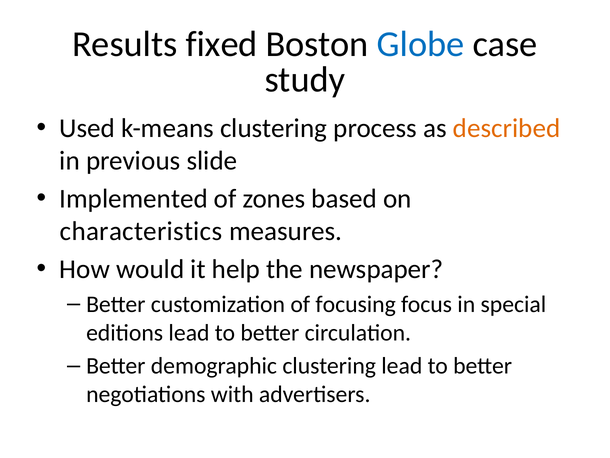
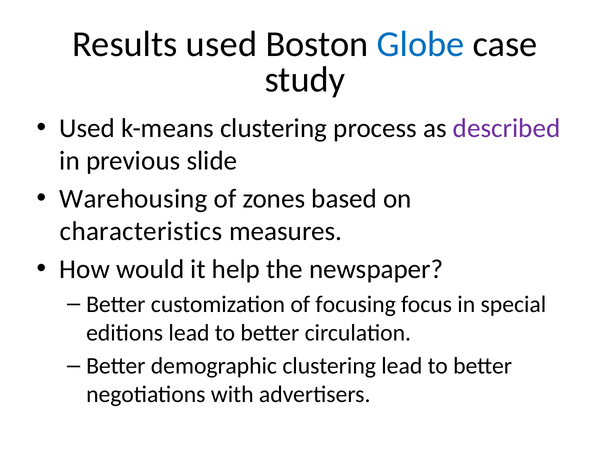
Results fixed: fixed -> used
described colour: orange -> purple
Implemented: Implemented -> Warehousing
